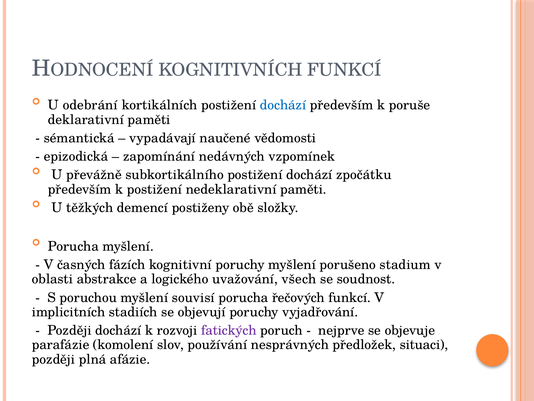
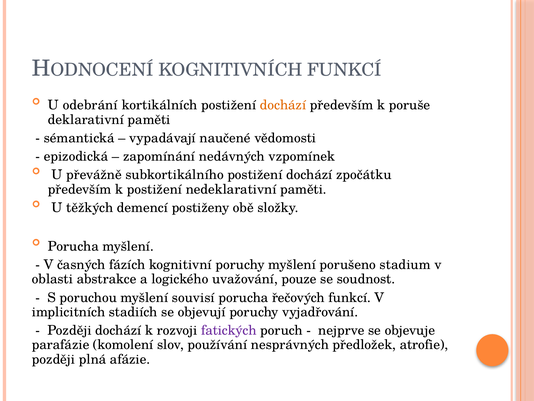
dochází at (283, 105) colour: blue -> orange
všech: všech -> pouze
situaci: situaci -> atrofie
